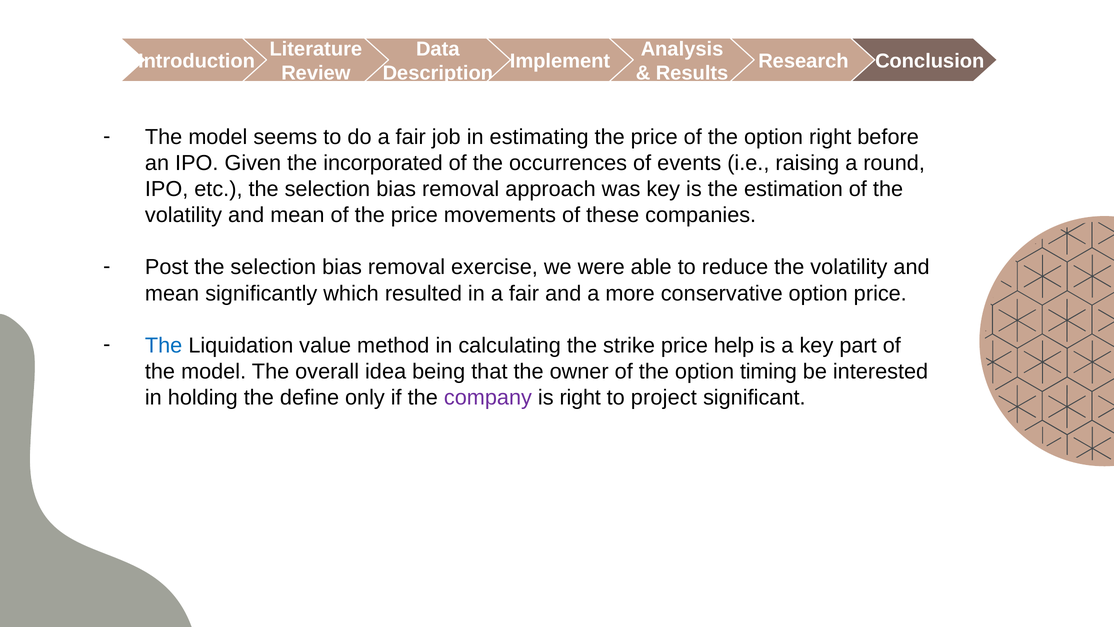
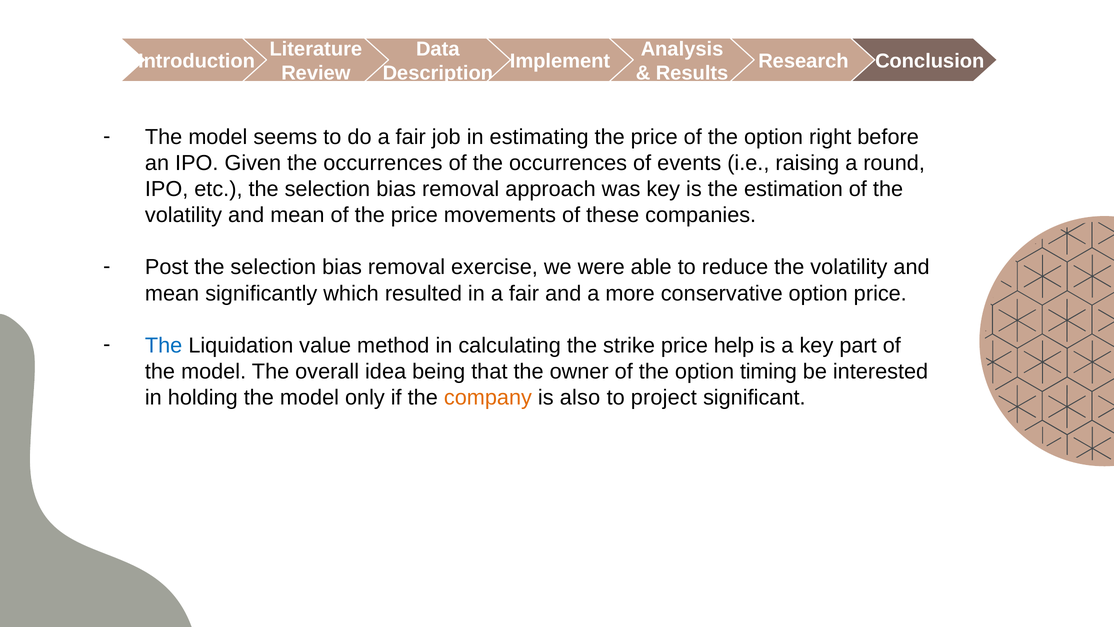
Given the incorporated: incorporated -> occurrences
holding the define: define -> model
company colour: purple -> orange
is right: right -> also
